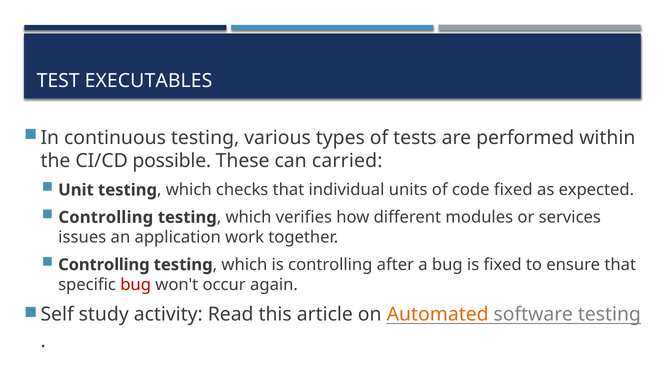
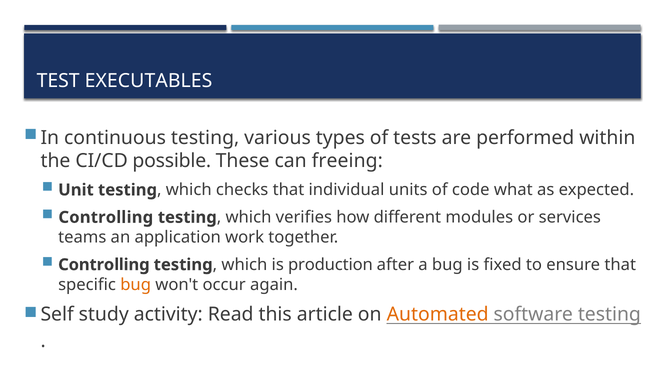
carried: carried -> freeing
code fixed: fixed -> what
issues: issues -> teams
is controlling: controlling -> production
bug at (136, 285) colour: red -> orange
